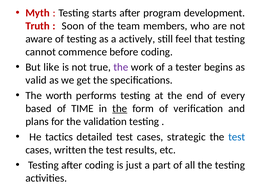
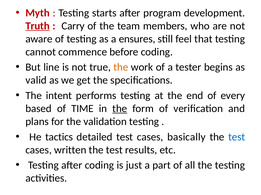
Truth underline: none -> present
Soon: Soon -> Carry
actively: actively -> ensures
like: like -> line
the at (121, 67) colour: purple -> orange
worth: worth -> intent
strategic: strategic -> basically
